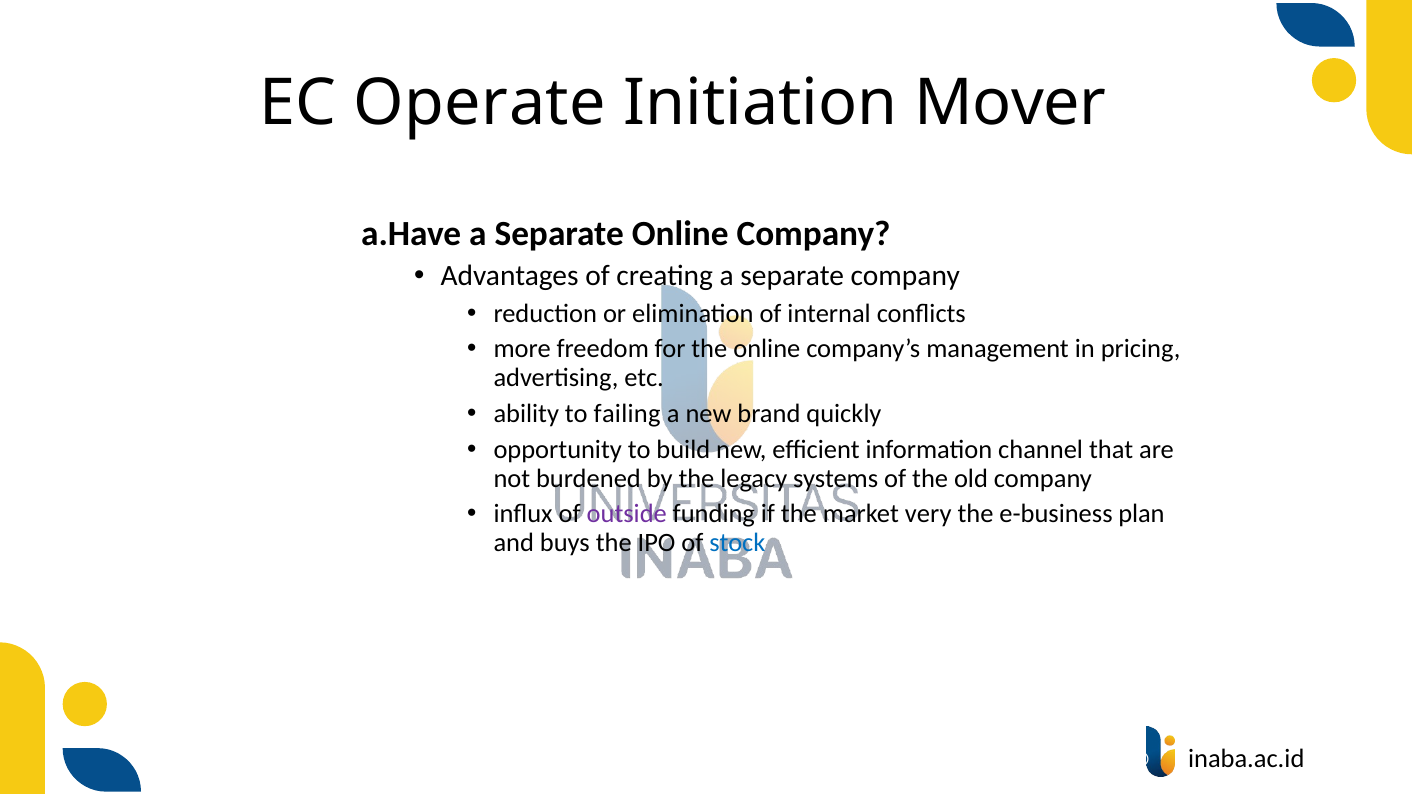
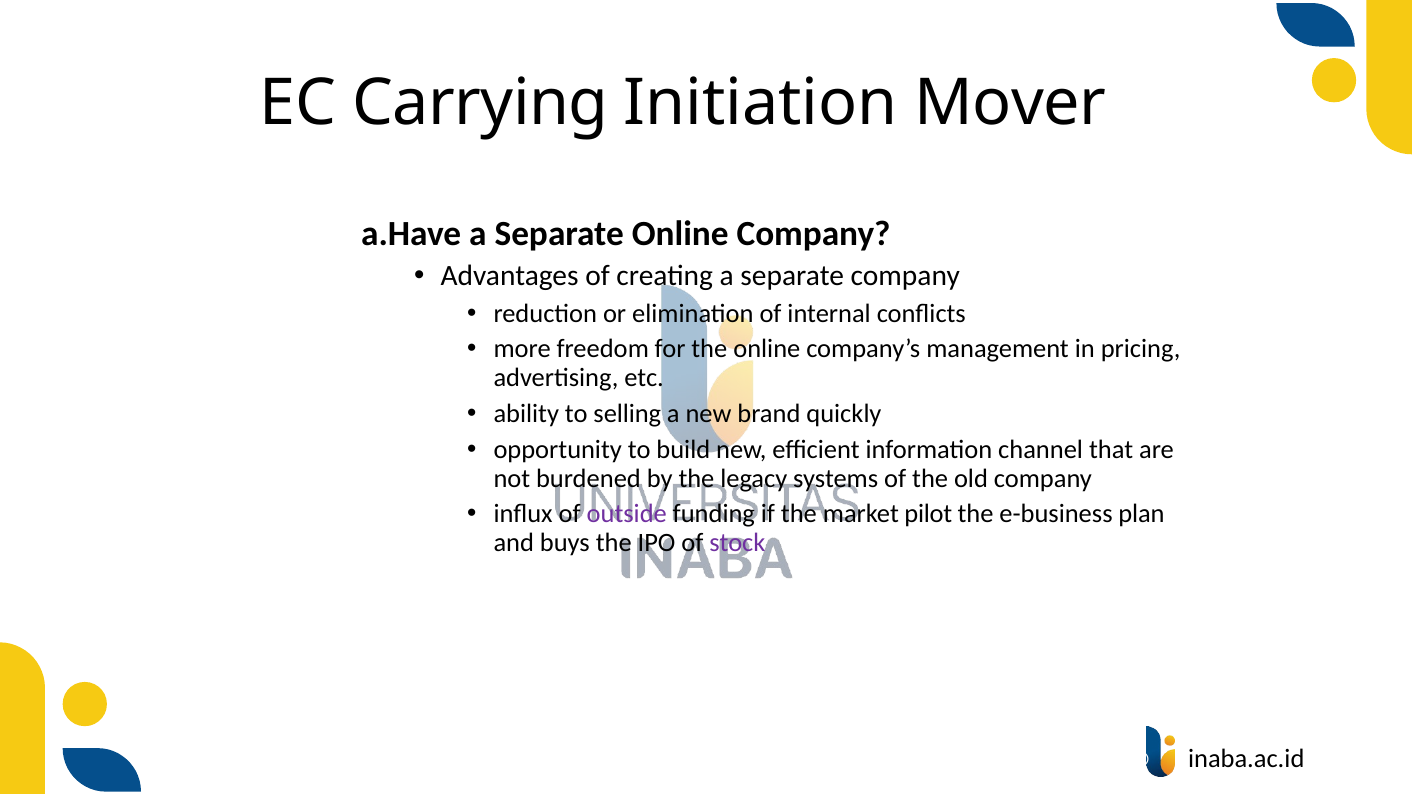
Operate: Operate -> Carrying
failing: failing -> selling
very: very -> pilot
stock colour: blue -> purple
